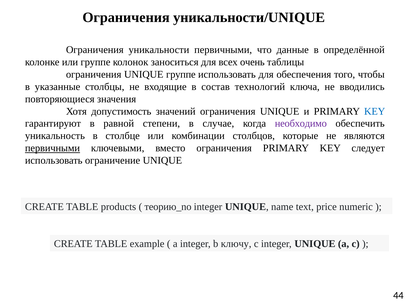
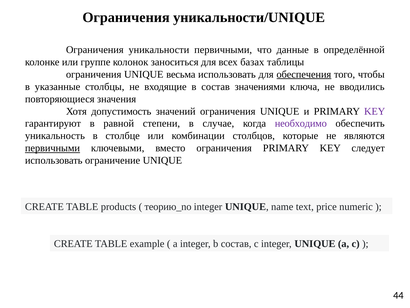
очень: очень -> базах
UNIQUE группе: группе -> весьма
обеспечения underline: none -> present
технологий: технологий -> значениями
KEY at (375, 111) colour: blue -> purple
b ключу: ключу -> состав
